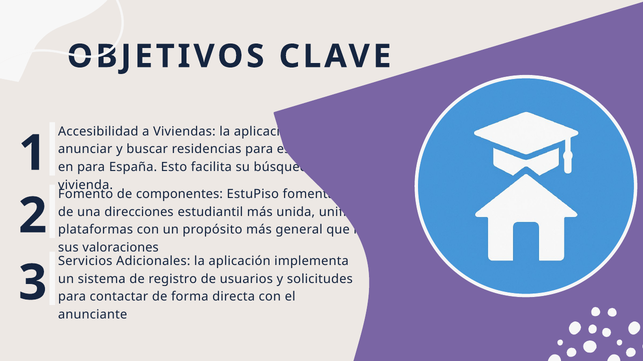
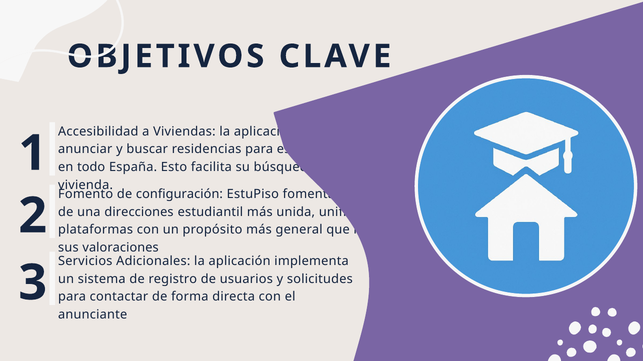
en para: para -> todo
componentes: componentes -> configuración
